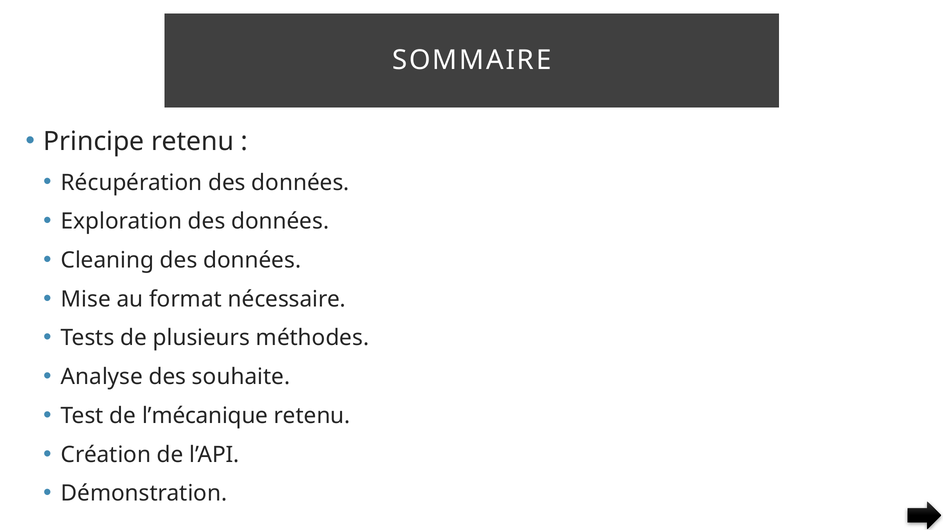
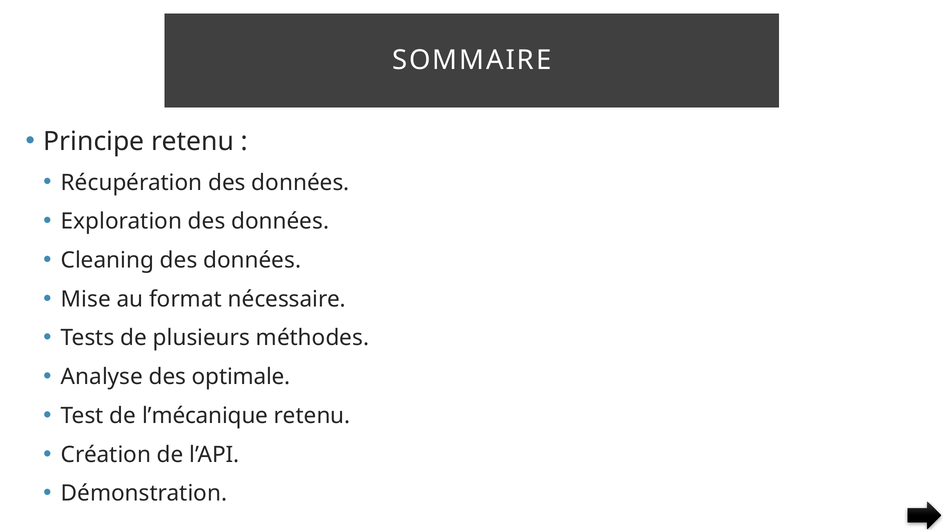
souhaite: souhaite -> optimale
